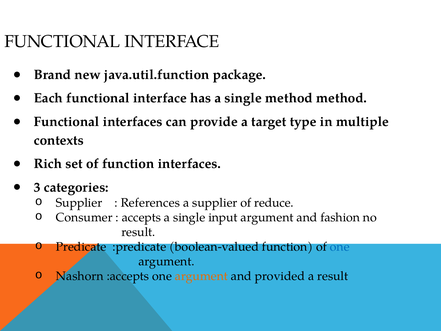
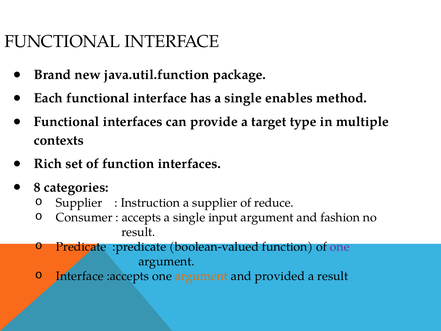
single method: method -> enables
3: 3 -> 8
References: References -> Instruction
one at (340, 247) colour: blue -> purple
Nashorn at (80, 276): Nashorn -> Interface
